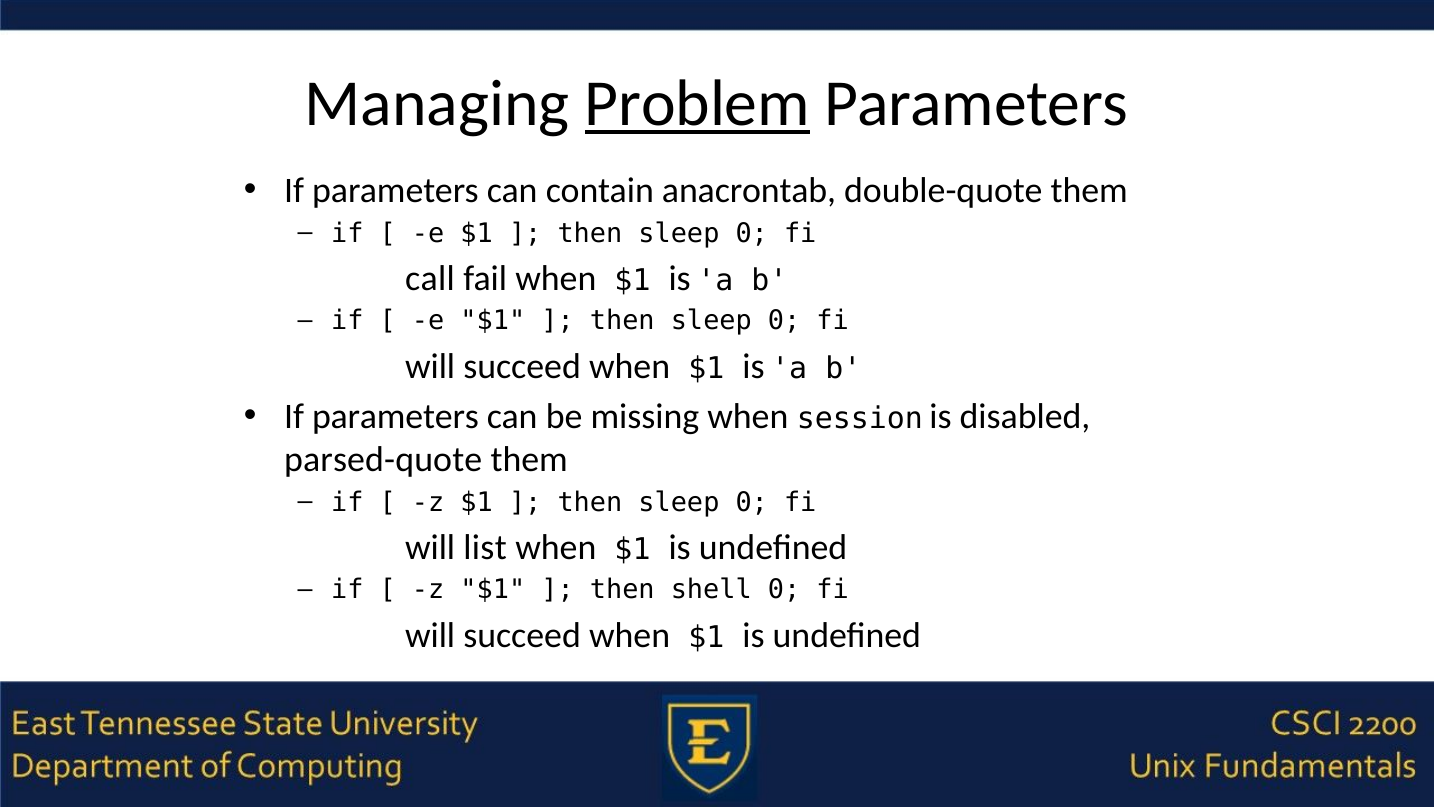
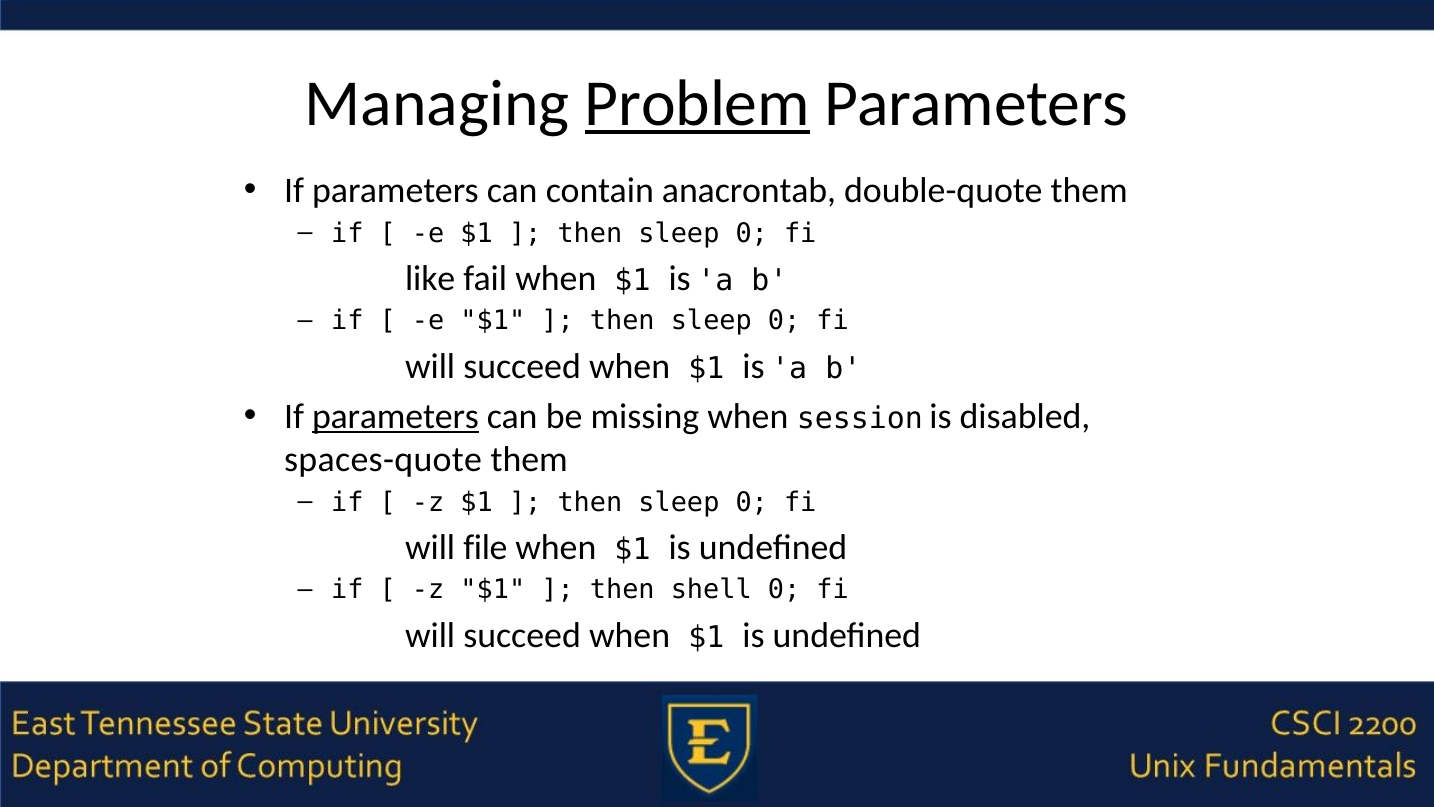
call: call -> like
parameters at (395, 417) underline: none -> present
parsed-quote: parsed-quote -> spaces-quote
list: list -> file
